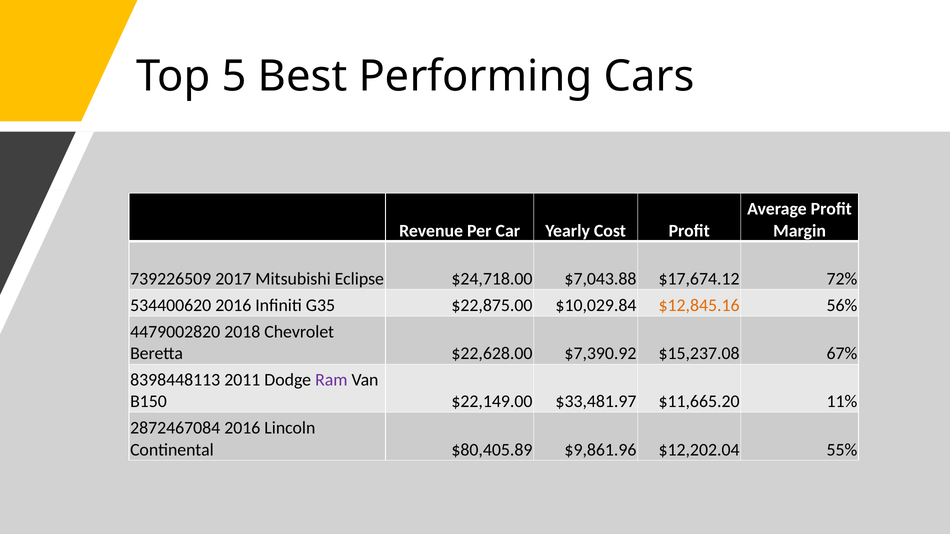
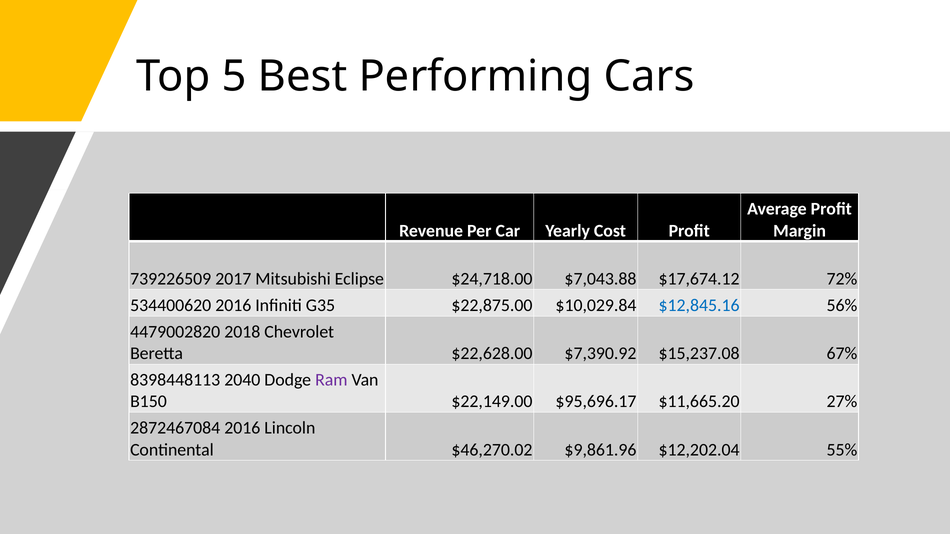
$12,845.16 colour: orange -> blue
2011: 2011 -> 2040
$33,481.97: $33,481.97 -> $95,696.17
11%: 11% -> 27%
$80,405.89: $80,405.89 -> $46,270.02
